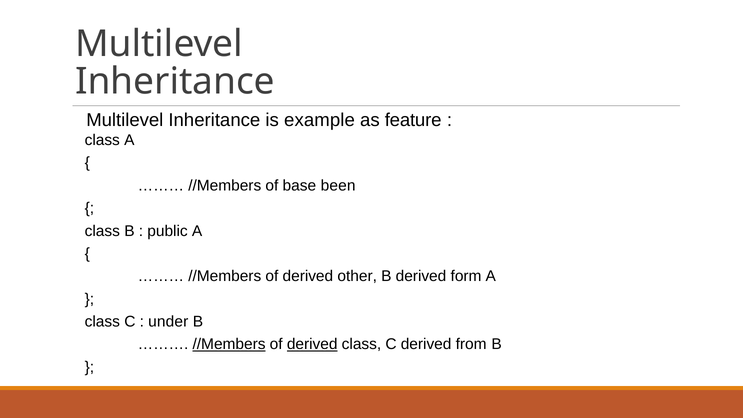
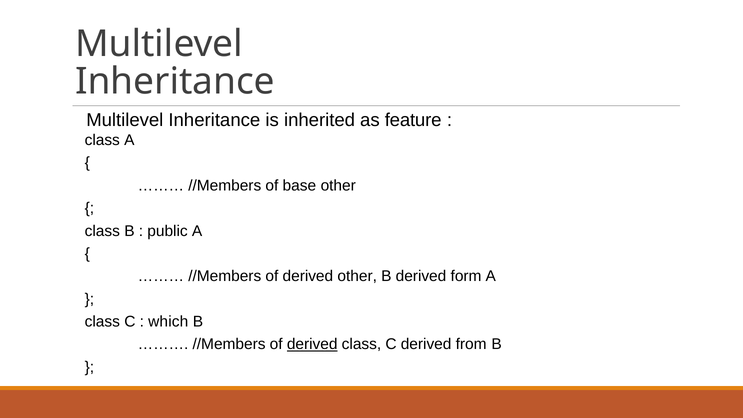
example: example -> inherited
base been: been -> other
under: under -> which
//Members at (229, 344) underline: present -> none
